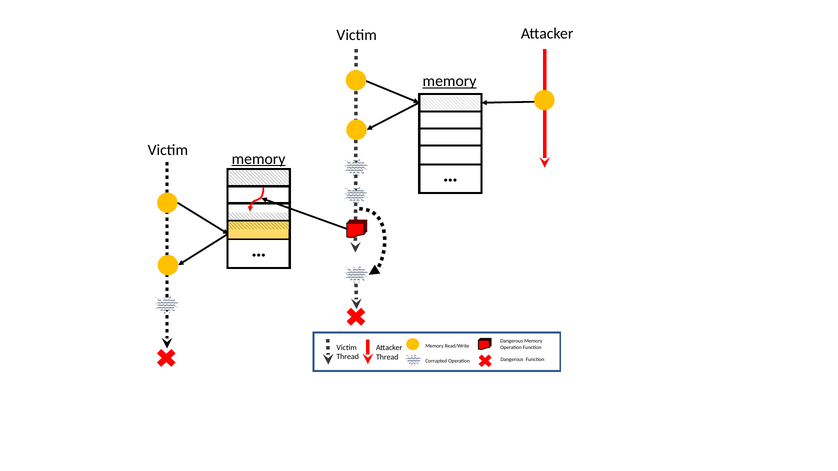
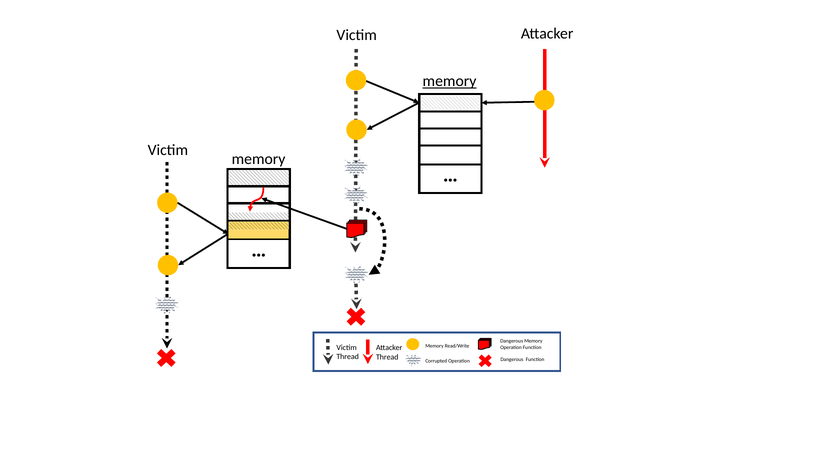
memory at (259, 159) underline: present -> none
